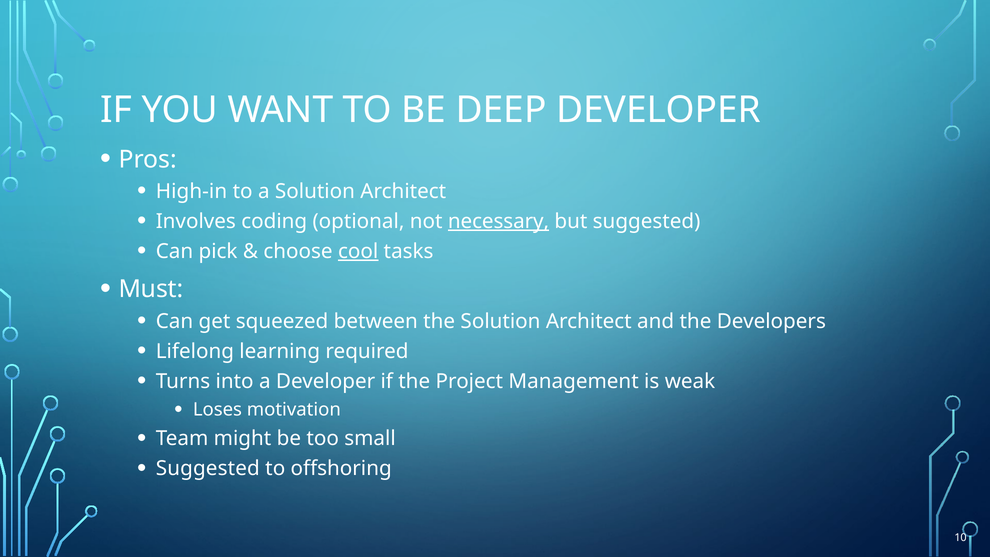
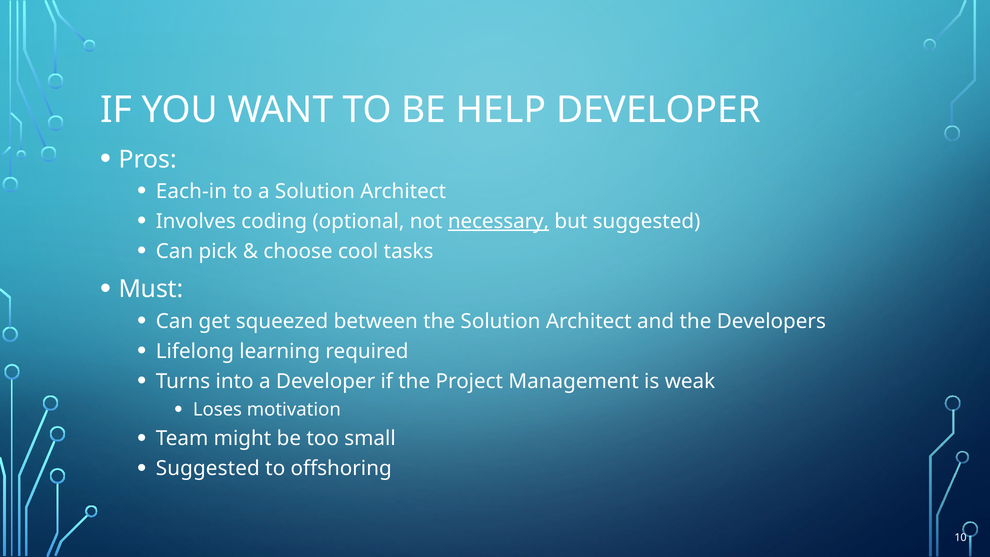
DEEP: DEEP -> HELP
High-in: High-in -> Each-in
cool underline: present -> none
